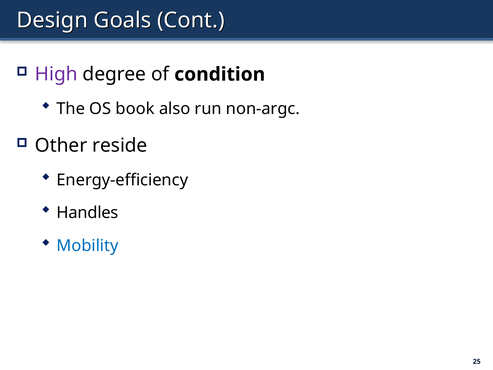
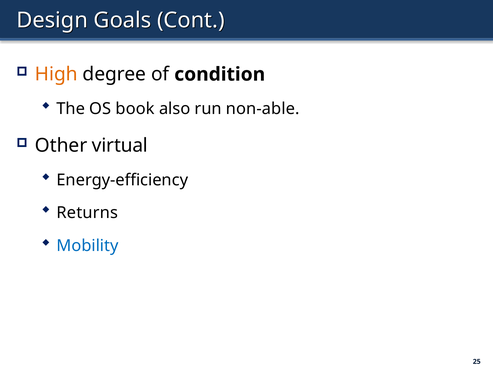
High colour: purple -> orange
non-argc: non-argc -> non-able
reside: reside -> virtual
Handles: Handles -> Returns
